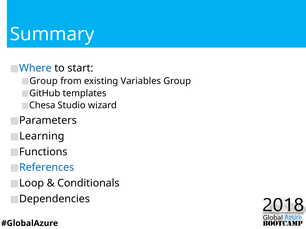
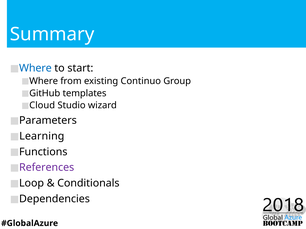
Group at (44, 81): Group -> Where
Variables: Variables -> Continuo
Chesa: Chesa -> Cloud
References colour: blue -> purple
